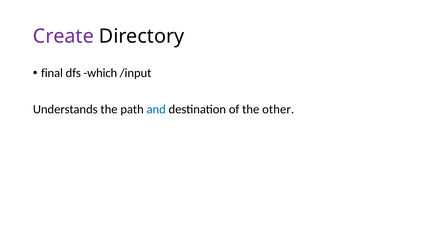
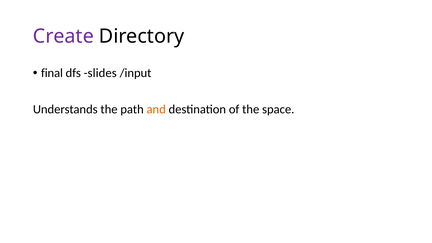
which: which -> slides
and colour: blue -> orange
other: other -> space
